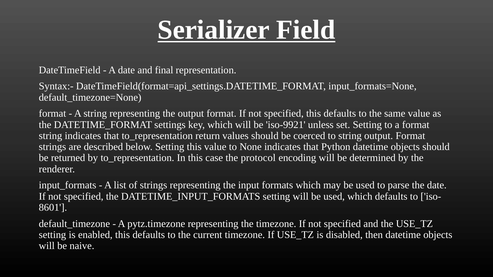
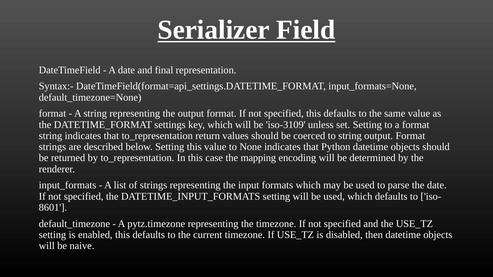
iso-9921: iso-9921 -> iso-3109
protocol: protocol -> mapping
